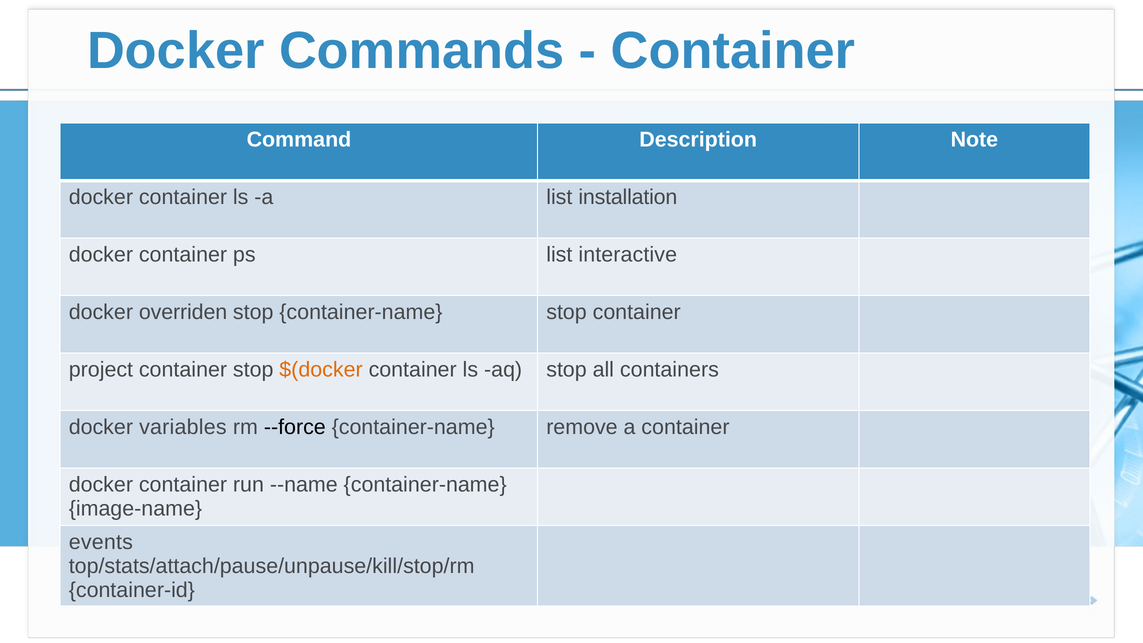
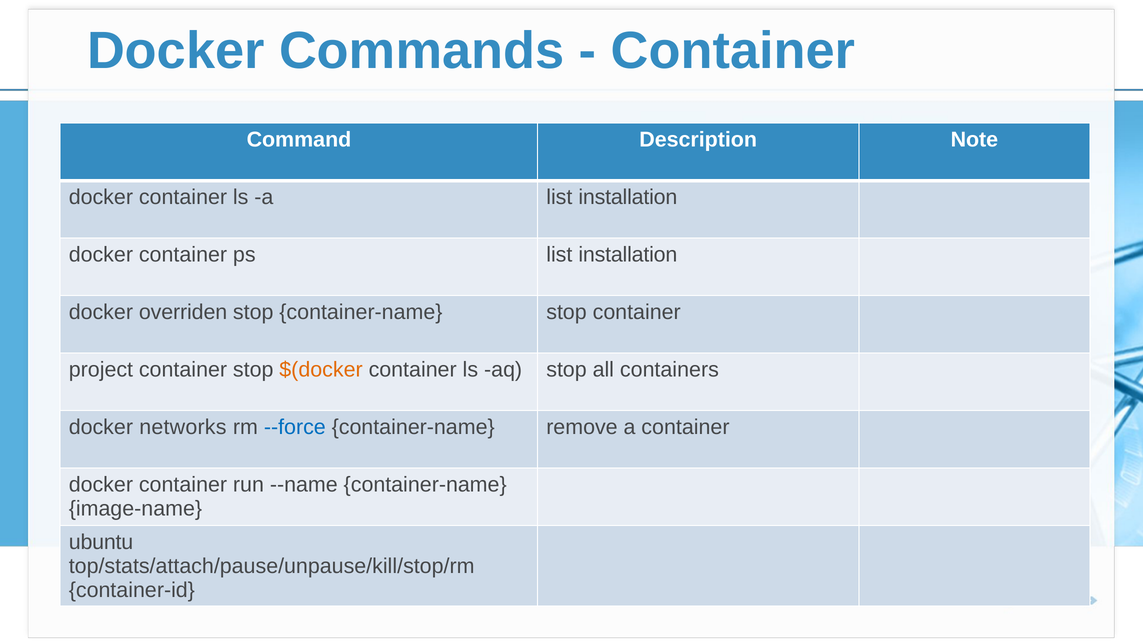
ps list interactive: interactive -> installation
variables: variables -> networks
--force colour: black -> blue
events: events -> ubuntu
